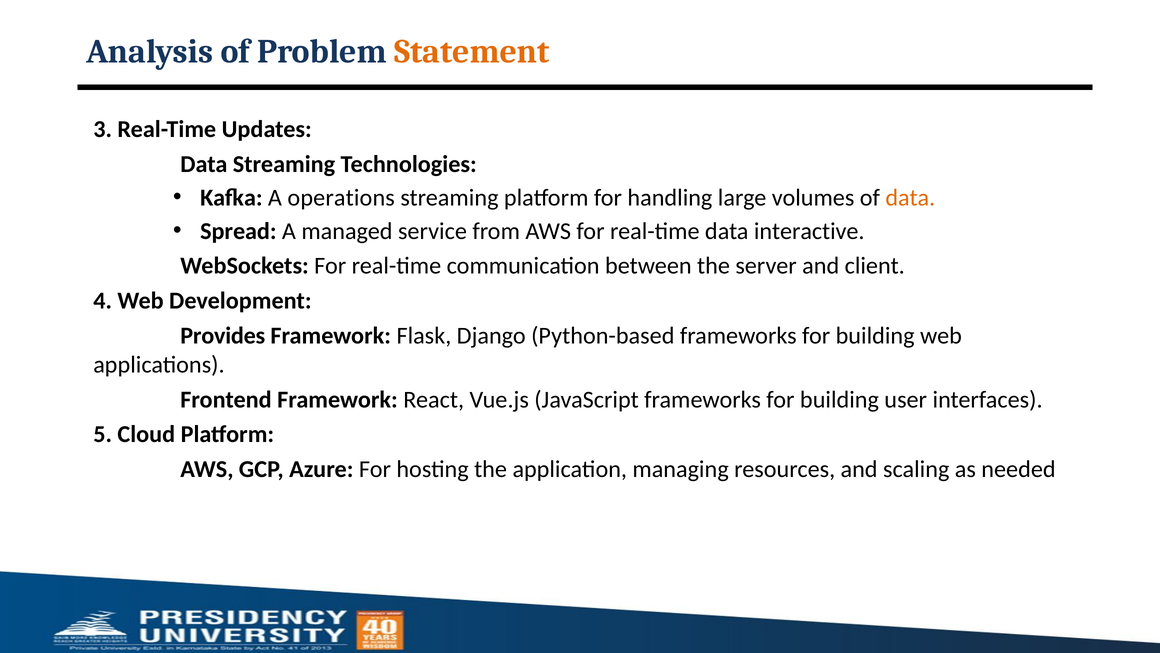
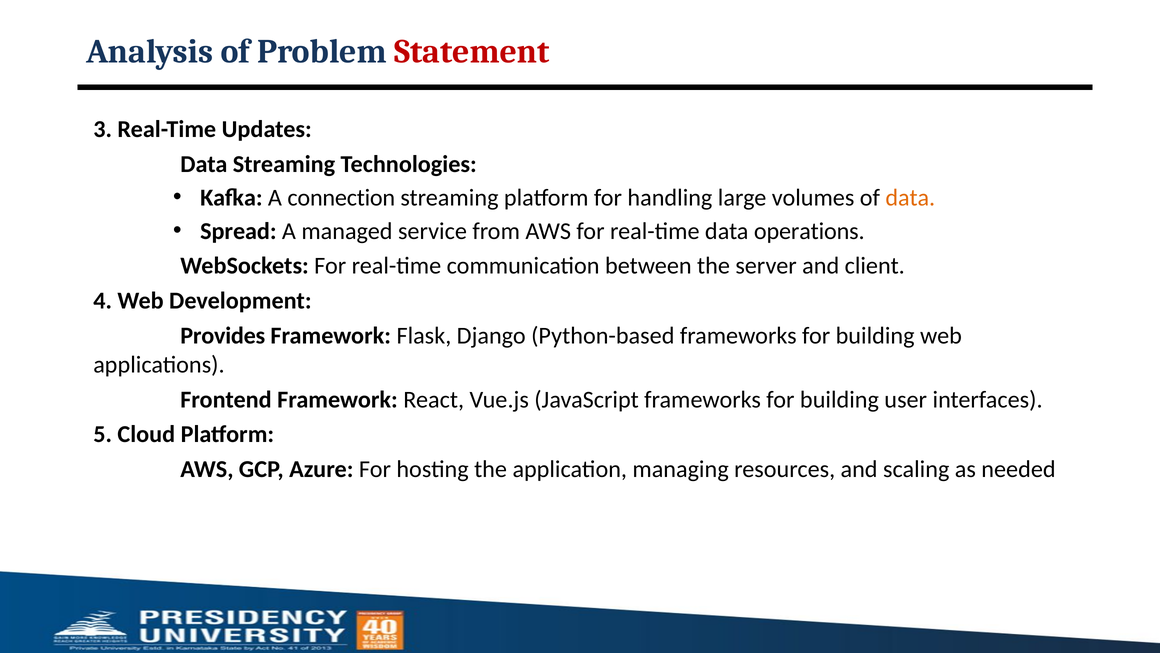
Statement colour: orange -> red
operations: operations -> connection
interactive: interactive -> operations
